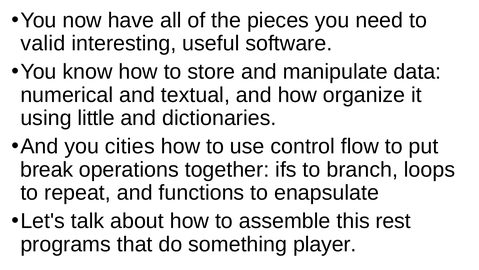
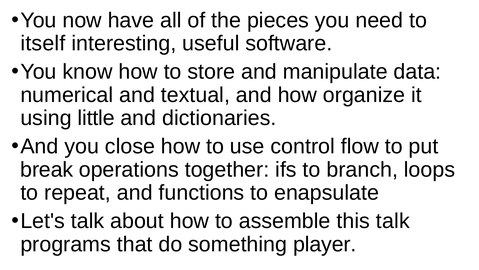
valid: valid -> itself
cities: cities -> close
this rest: rest -> talk
